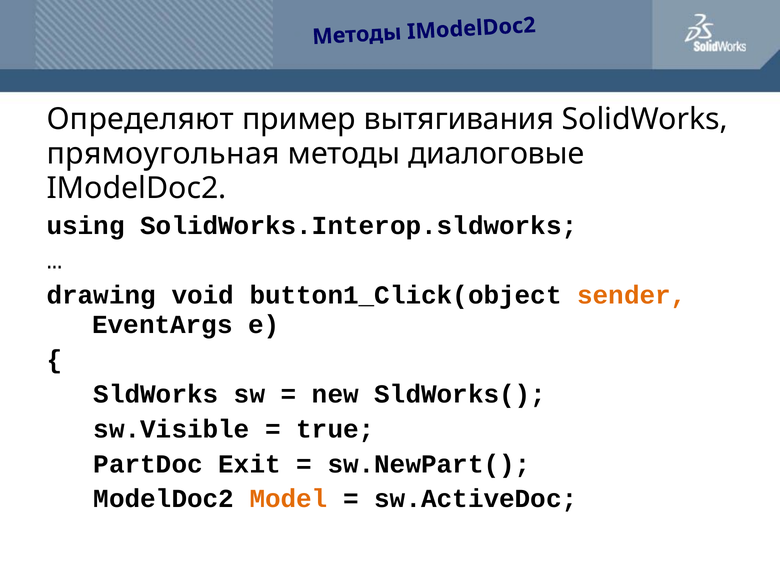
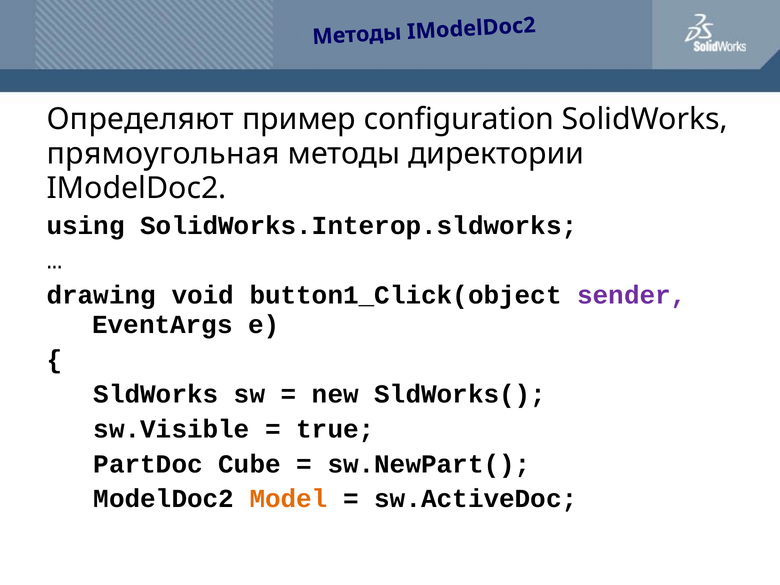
вытягивания: вытягивания -> configuration
диалоговые: диалоговые -> директории
sender colour: orange -> purple
Exit: Exit -> Cube
